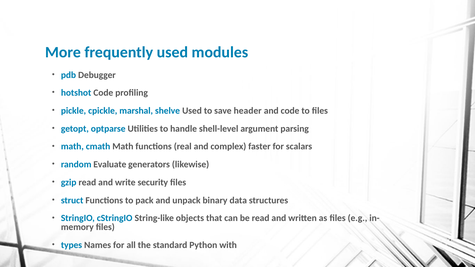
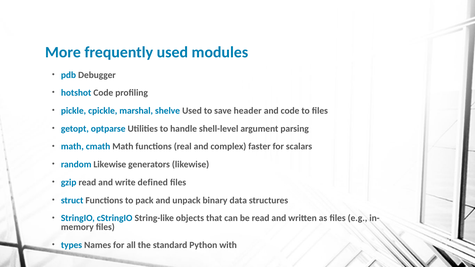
random Evaluate: Evaluate -> Likewise
security: security -> defined
